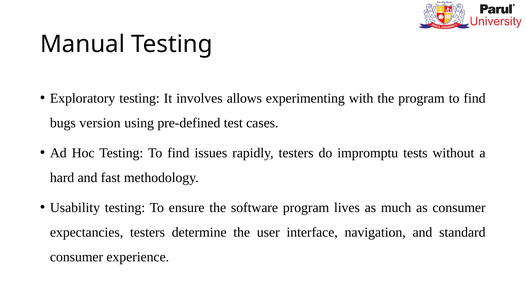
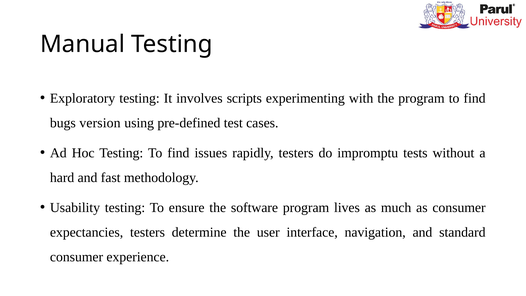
allows: allows -> scripts
